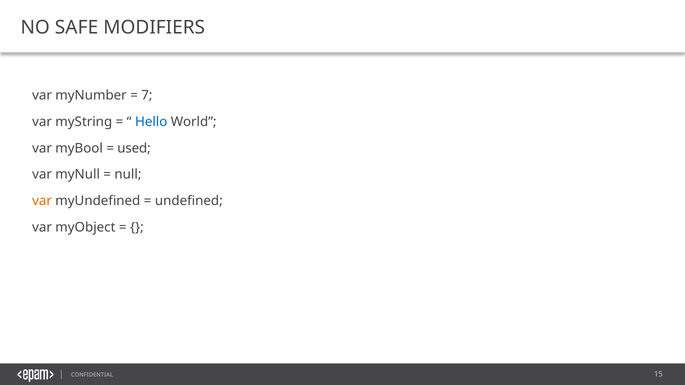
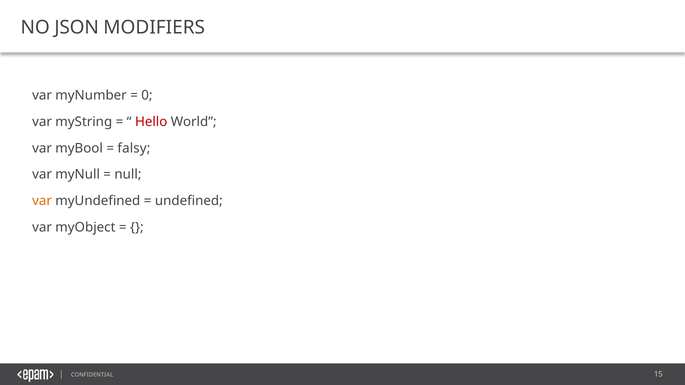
SAFE: SAFE -> JSON
7: 7 -> 0
Hello colour: blue -> red
used: used -> falsy
